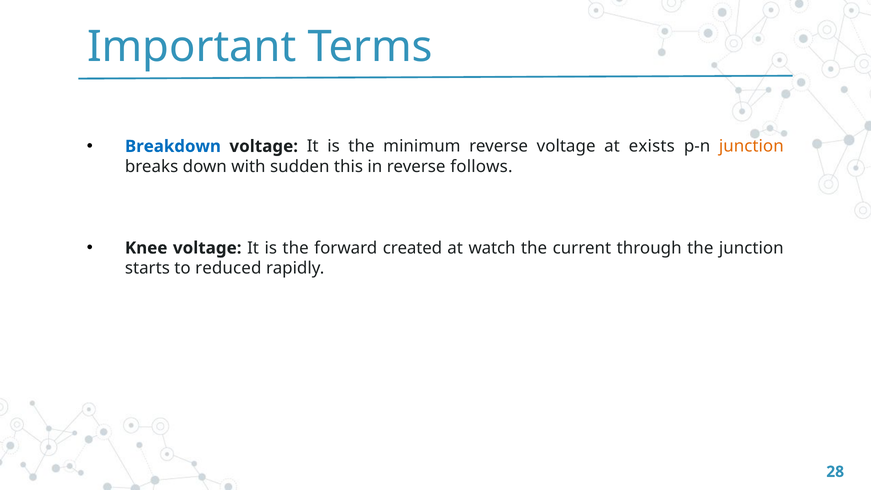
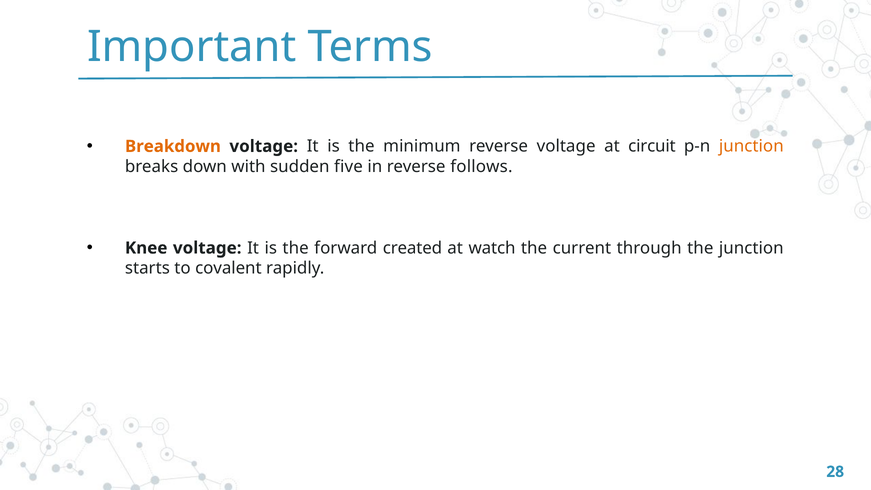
Breakdown colour: blue -> orange
exists: exists -> circuit
this: this -> five
reduced: reduced -> covalent
